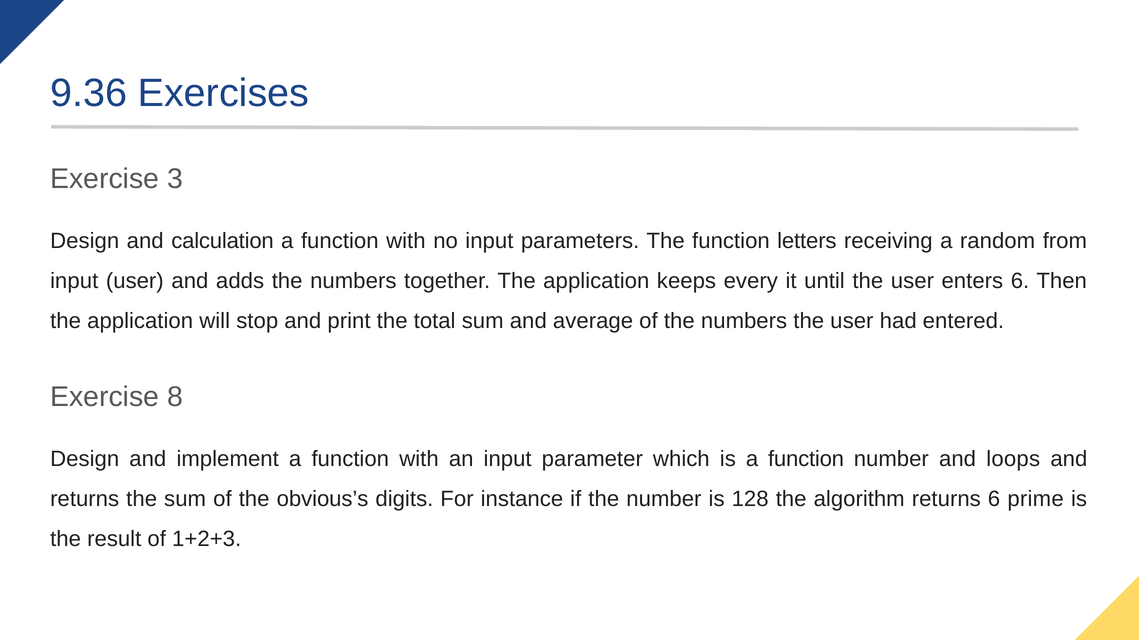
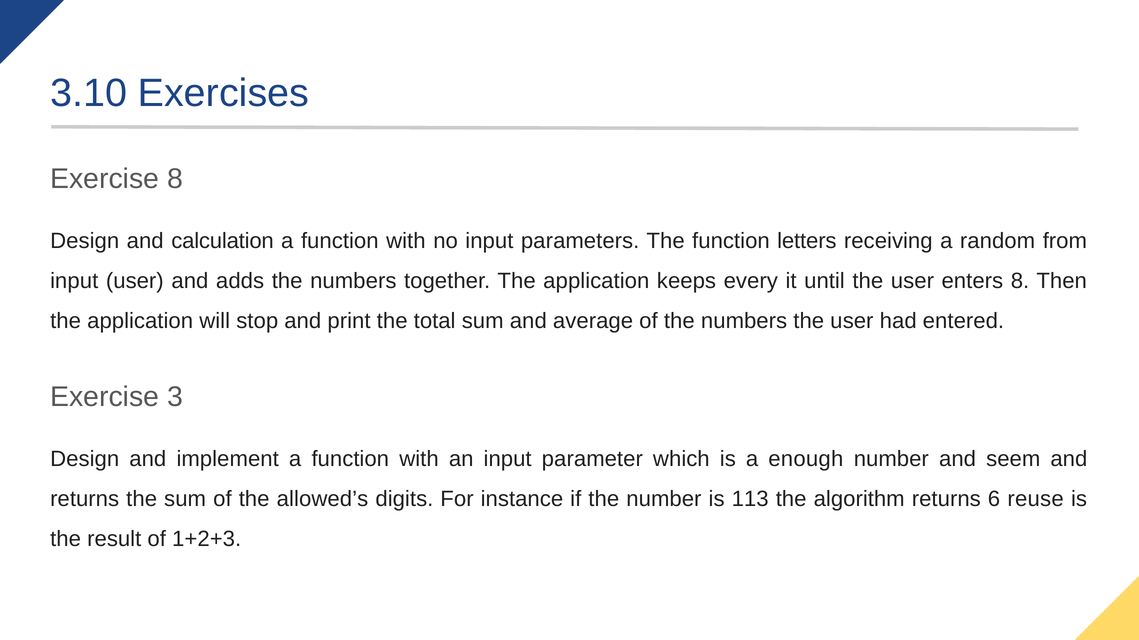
9.36: 9.36 -> 3.10
Exercise 3: 3 -> 8
enters 6: 6 -> 8
8: 8 -> 3
is a function: function -> enough
loops: loops -> seem
obvious’s: obvious’s -> allowed’s
128: 128 -> 113
prime: prime -> reuse
